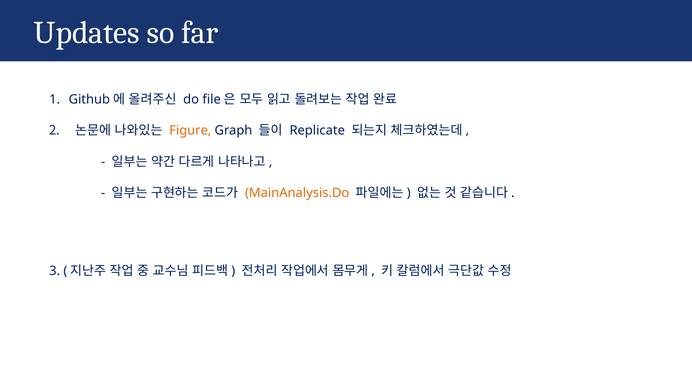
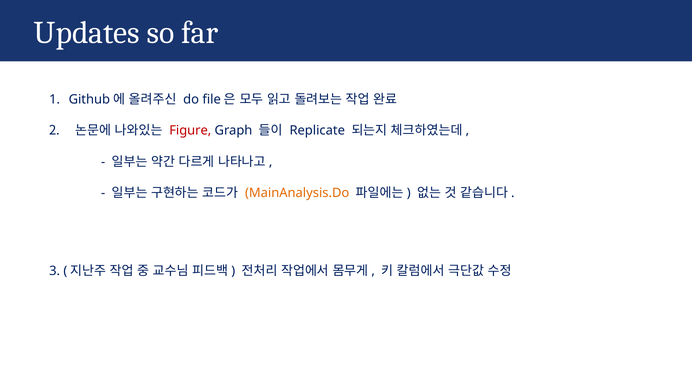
Figure colour: orange -> red
